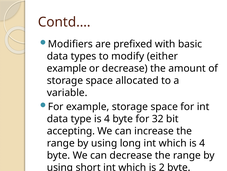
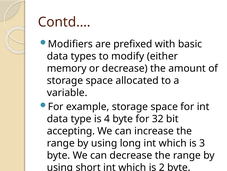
example at (67, 68): example -> memory
which is 4: 4 -> 3
